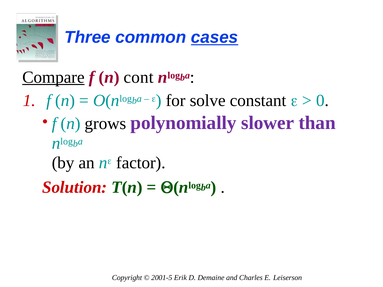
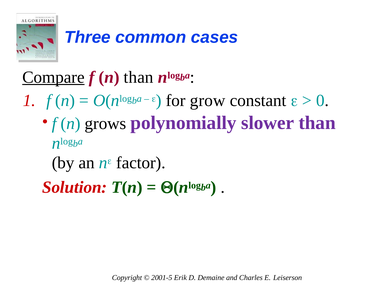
cases underline: present -> none
n cont: cont -> than
solve: solve -> grow
